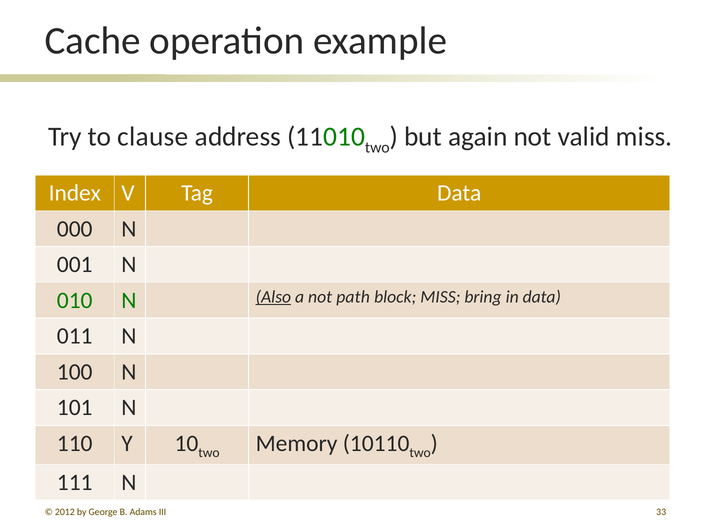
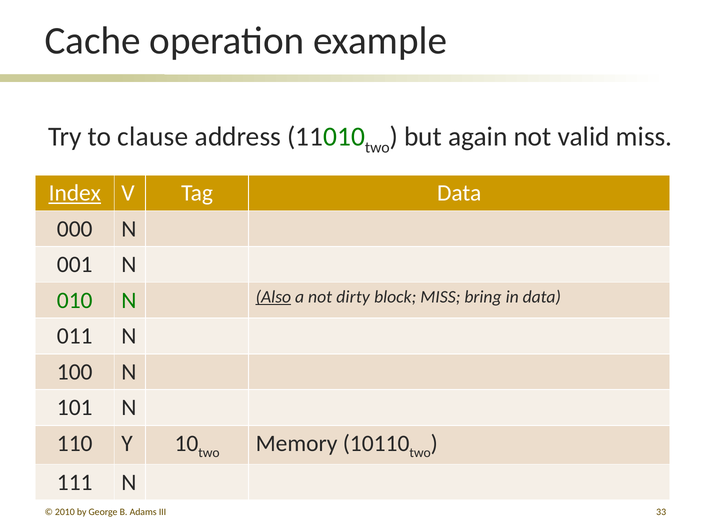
Index underline: none -> present
path: path -> dirty
2012: 2012 -> 2010
